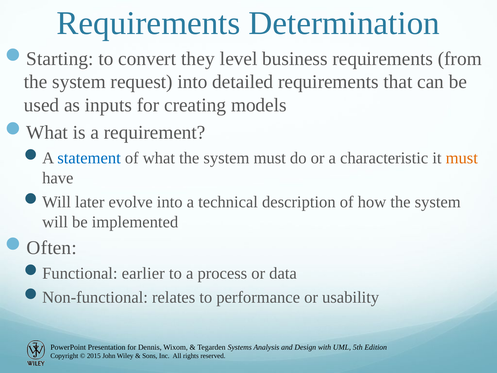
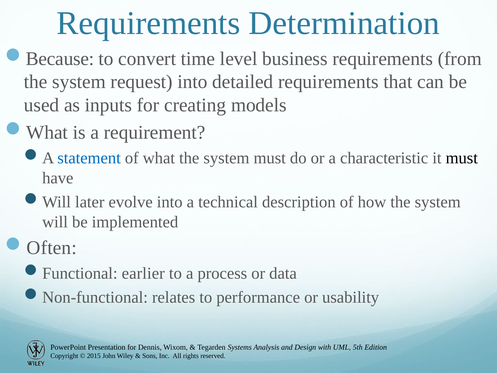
Starting: Starting -> Because
they: they -> time
must at (462, 158) colour: orange -> black
